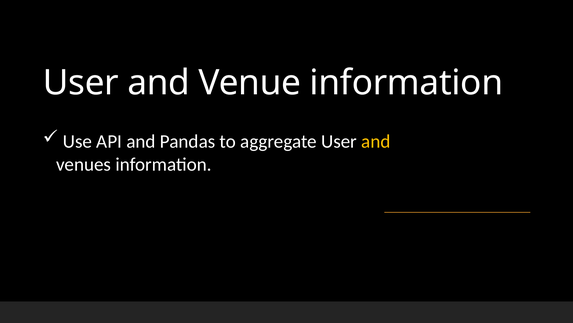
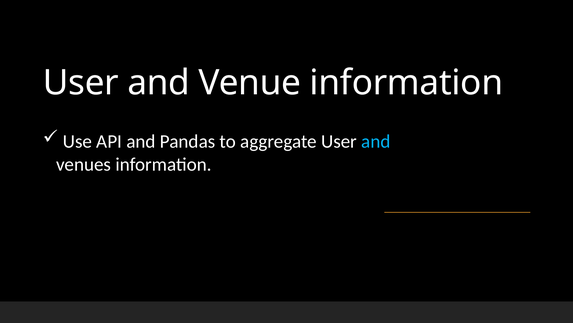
and at (376, 141) colour: yellow -> light blue
